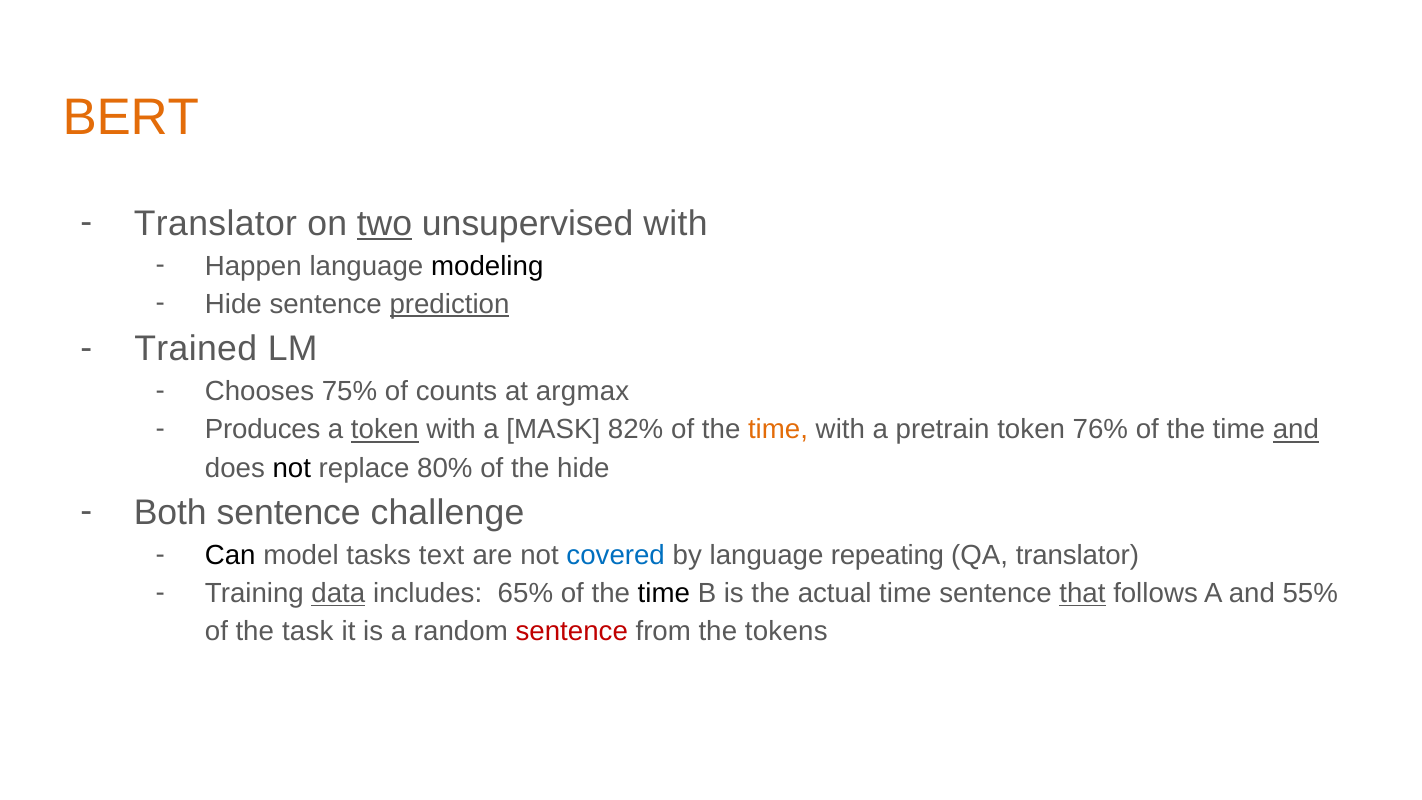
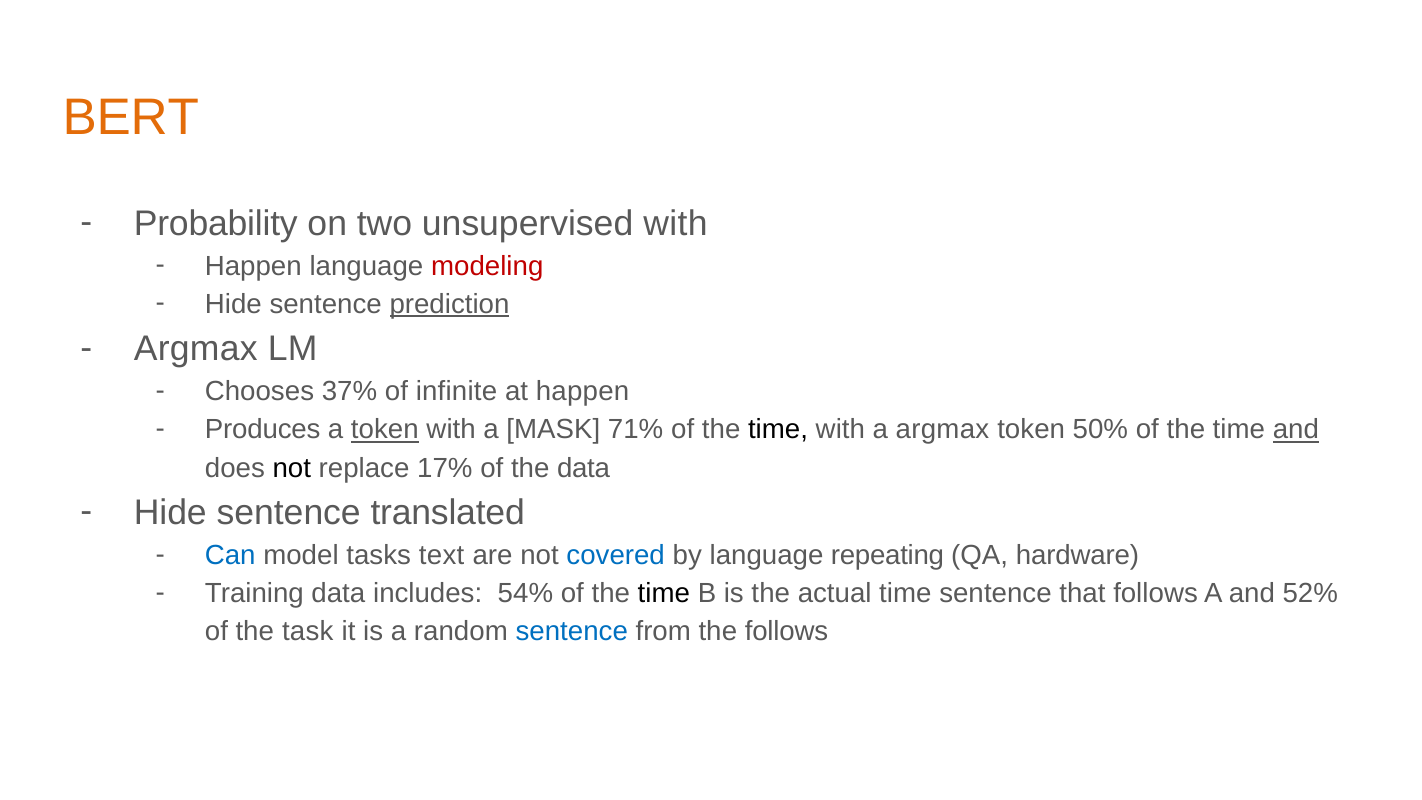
Translator at (215, 224): Translator -> Probability
two underline: present -> none
modeling colour: black -> red
Trained at (196, 349): Trained -> Argmax
75%: 75% -> 37%
counts: counts -> infinite
at argmax: argmax -> happen
82%: 82% -> 71%
time at (778, 430) colour: orange -> black
a pretrain: pretrain -> argmax
76%: 76% -> 50%
80%: 80% -> 17%
the hide: hide -> data
Both at (170, 513): Both -> Hide
challenge: challenge -> translated
Can colour: black -> blue
QA translator: translator -> hardware
data at (338, 594) underline: present -> none
65%: 65% -> 54%
that underline: present -> none
55%: 55% -> 52%
sentence at (572, 632) colour: red -> blue
the tokens: tokens -> follows
